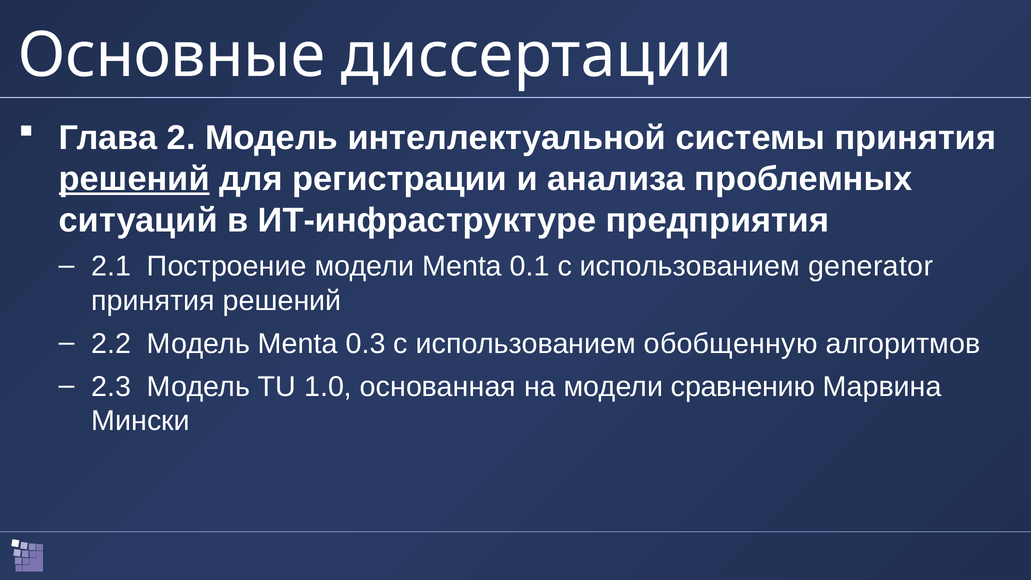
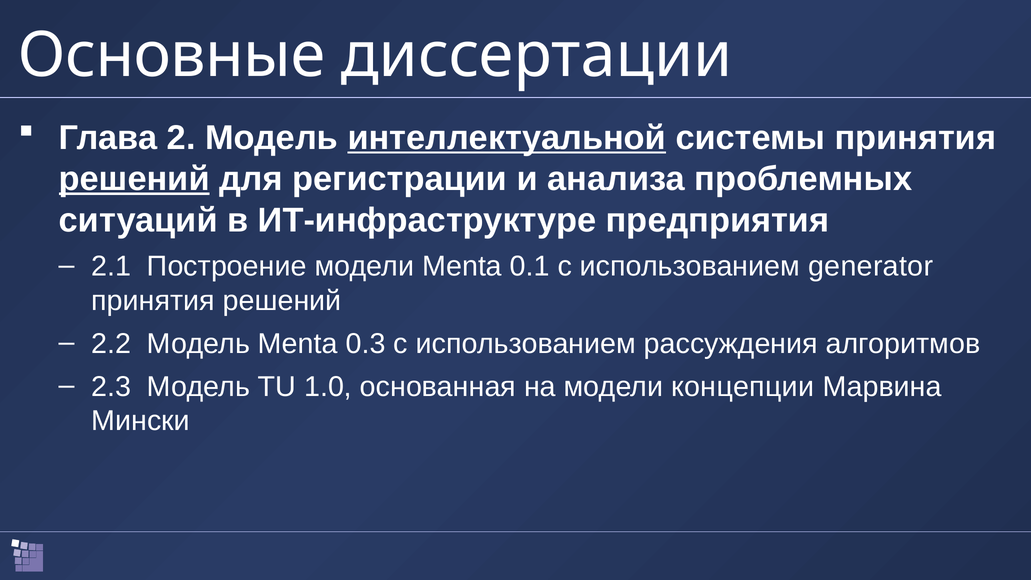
интеллектуальной underline: none -> present
обобщенную: обобщенную -> рассуждения
сравнению: сравнению -> концепции
